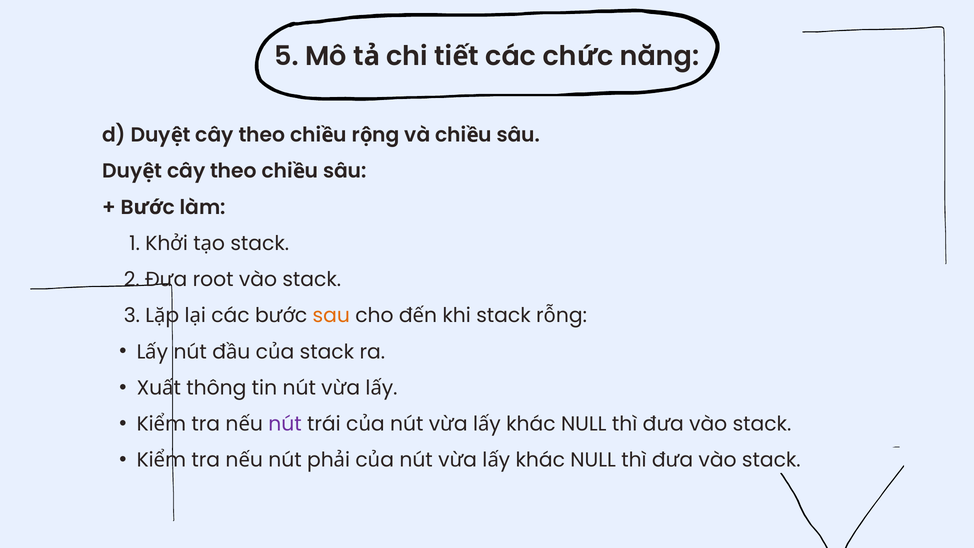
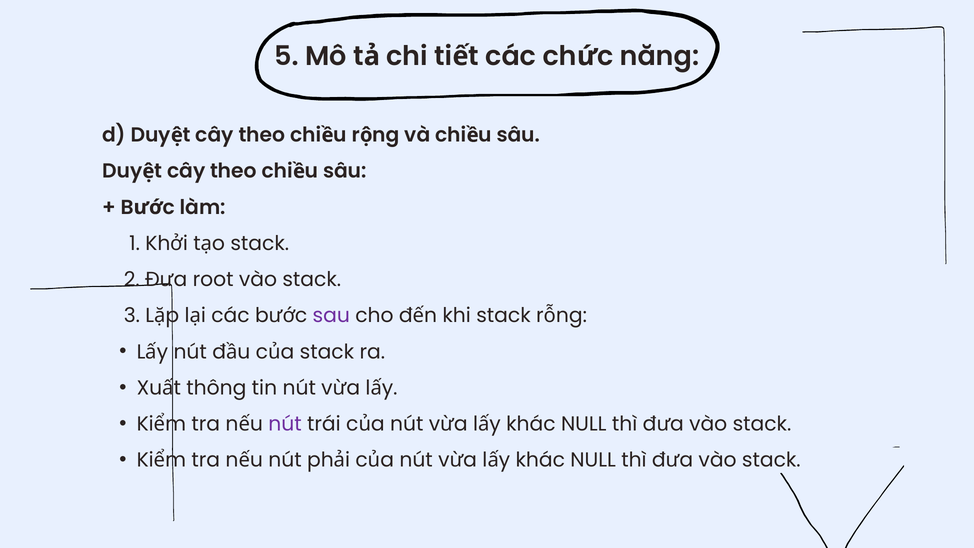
sau colour: orange -> purple
